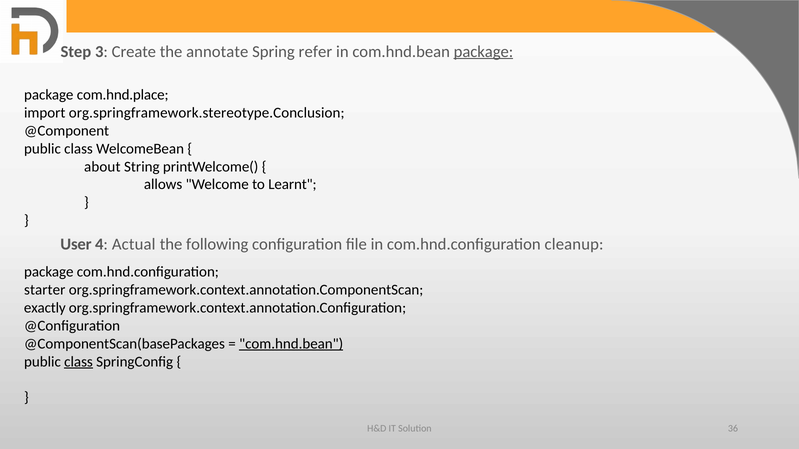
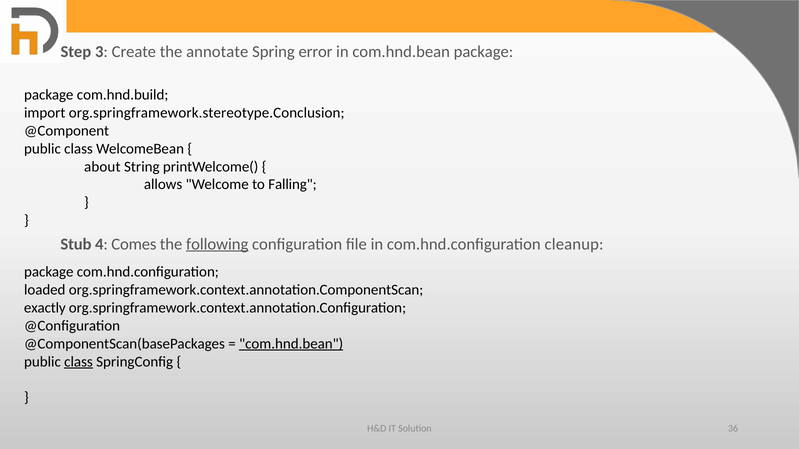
refer: refer -> error
package at (483, 52) underline: present -> none
com.hnd.place: com.hnd.place -> com.hnd.build
Learnt: Learnt -> Falling
User: User -> Stub
Actual: Actual -> Comes
following underline: none -> present
starter: starter -> loaded
